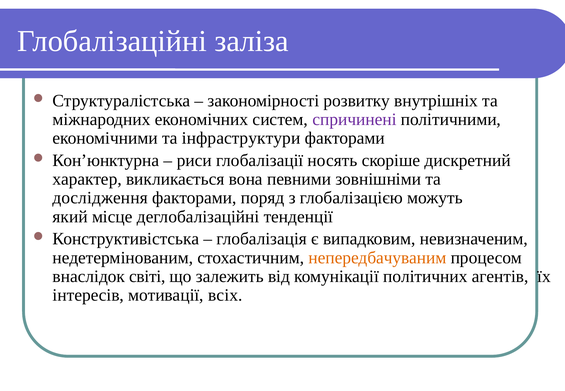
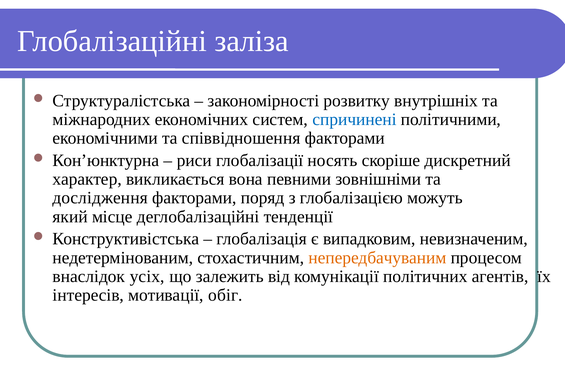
спричинені colour: purple -> blue
інфраструктури: інфраструктури -> співвідношення
світі: світі -> усіх
всіх: всіх -> обіг
